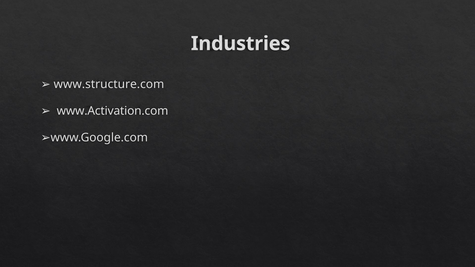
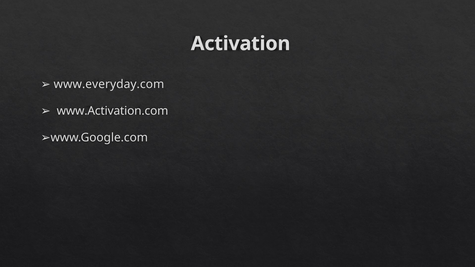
Industries: Industries -> Activation
www.structure.com: www.structure.com -> www.everyday.com
